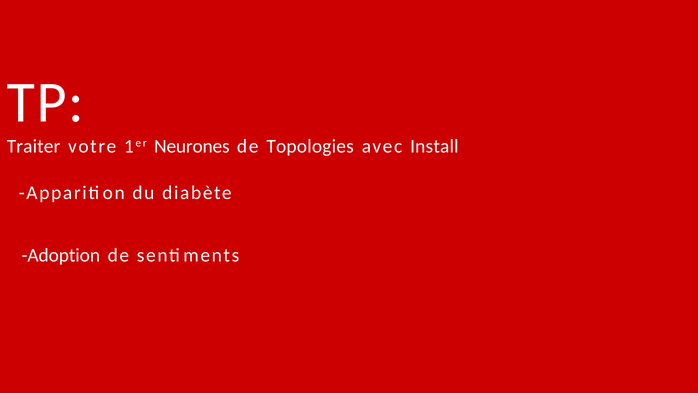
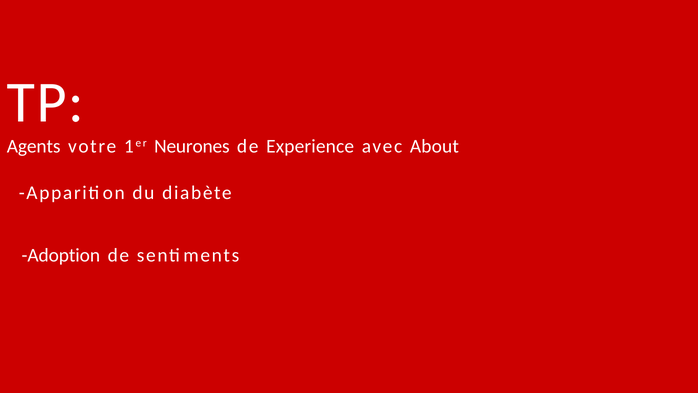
Traiter: Traiter -> Agents
Topologies: Topologies -> Experience
Install: Install -> About
